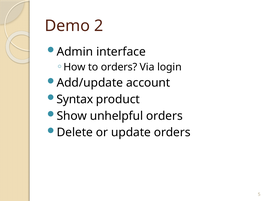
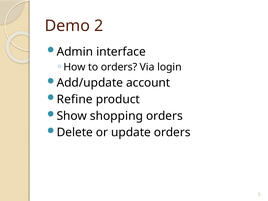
Syntax: Syntax -> Refine
unhelpful: unhelpful -> shopping
